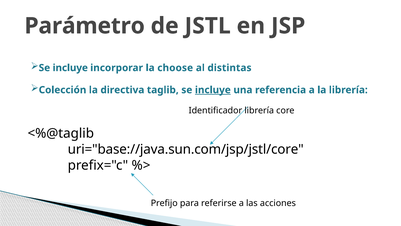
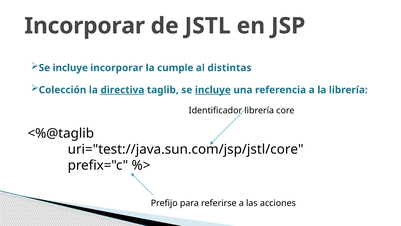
Parámetro at (85, 26): Parámetro -> Incorporar
choose: choose -> cumple
directiva underline: none -> present
uri="base://java.sun.com/jsp/jstl/core: uri="base://java.sun.com/jsp/jstl/core -> uri="test://java.sun.com/jsp/jstl/core
